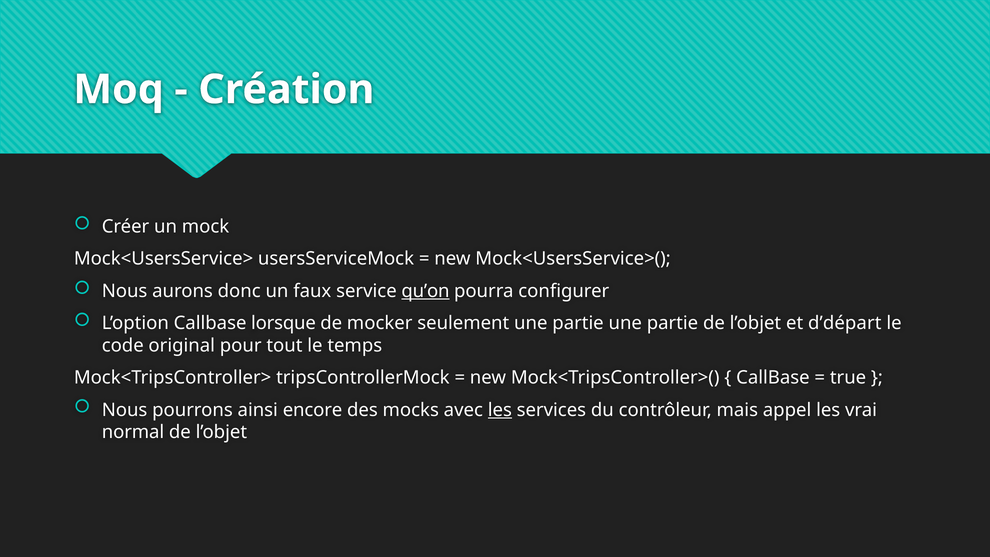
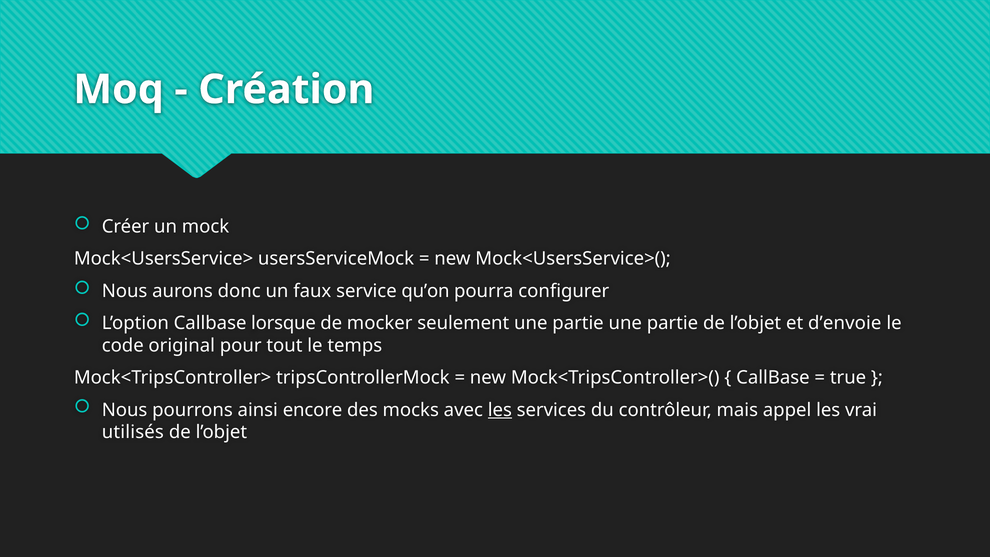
qu’on underline: present -> none
d’départ: d’départ -> d’envoie
normal: normal -> utilisés
